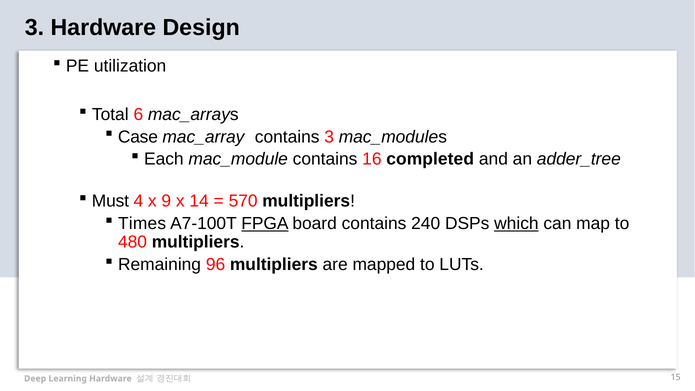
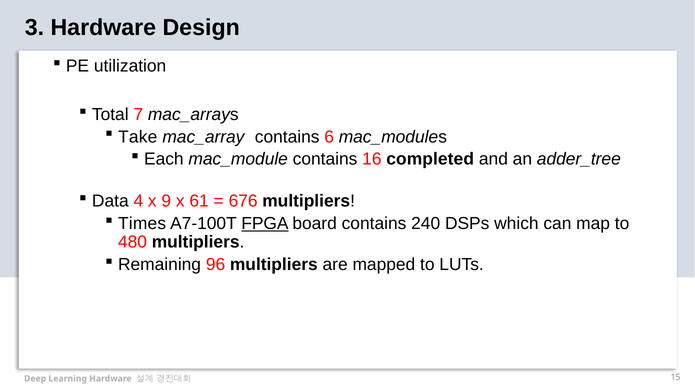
6: 6 -> 7
Case: Case -> Take
contains 3: 3 -> 6
Must: Must -> Data
14: 14 -> 61
570: 570 -> 676
which underline: present -> none
